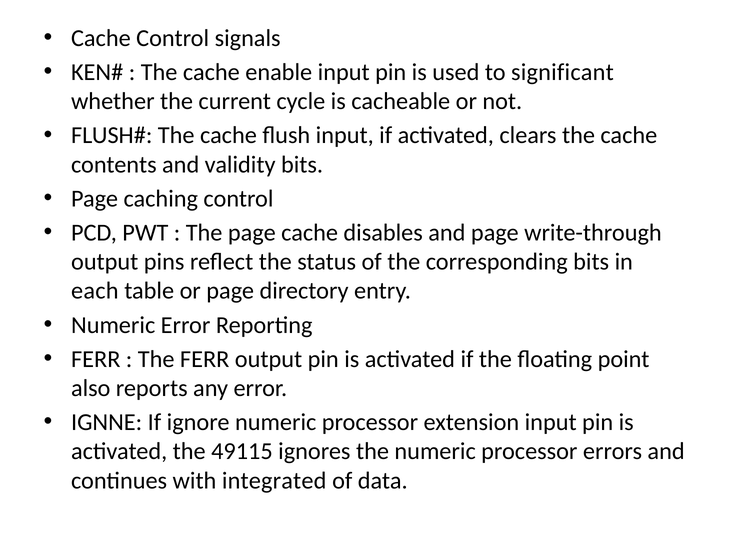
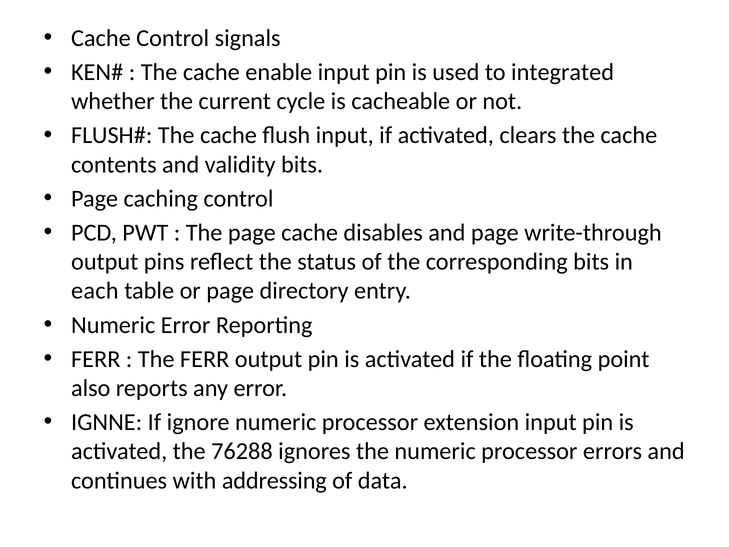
significant: significant -> integrated
49115: 49115 -> 76288
integrated: integrated -> addressing
